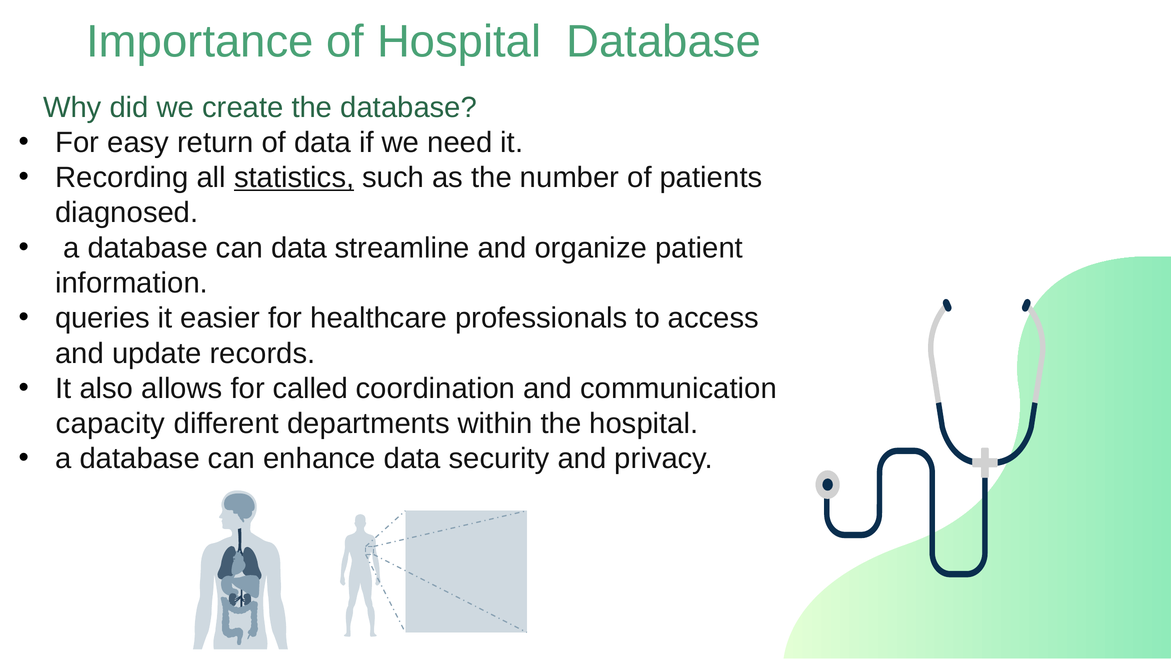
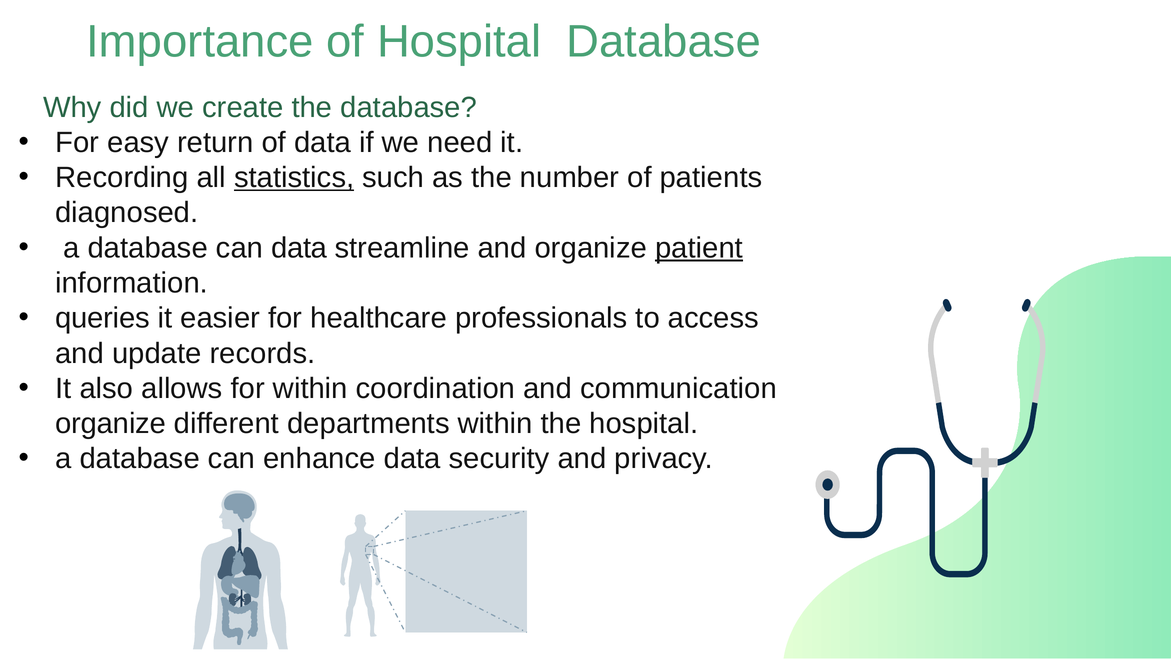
patient underline: none -> present
for called: called -> within
capacity at (110, 423): capacity -> organize
